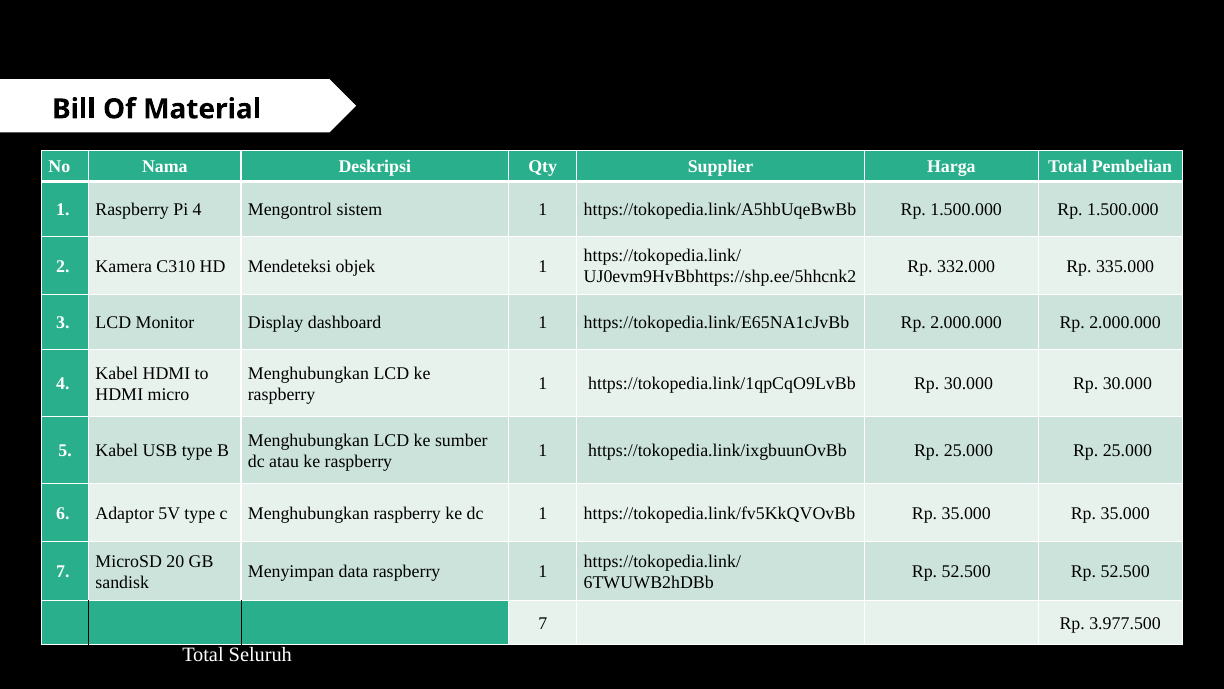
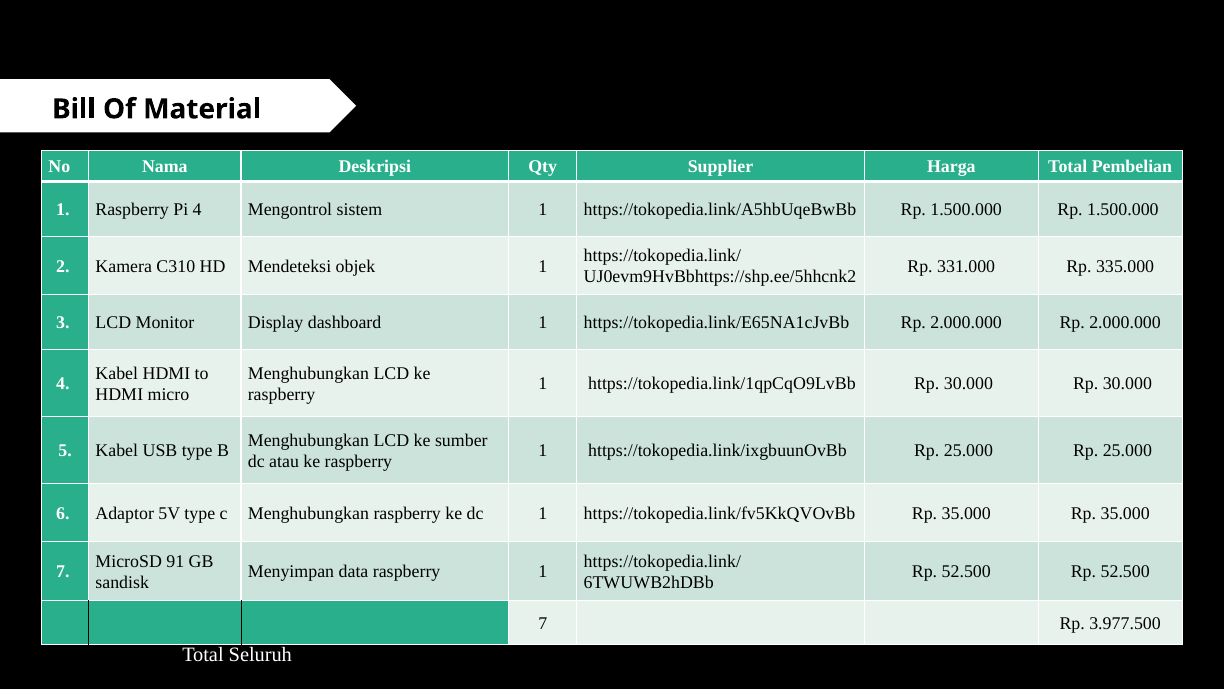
332.000: 332.000 -> 331.000
20: 20 -> 91
